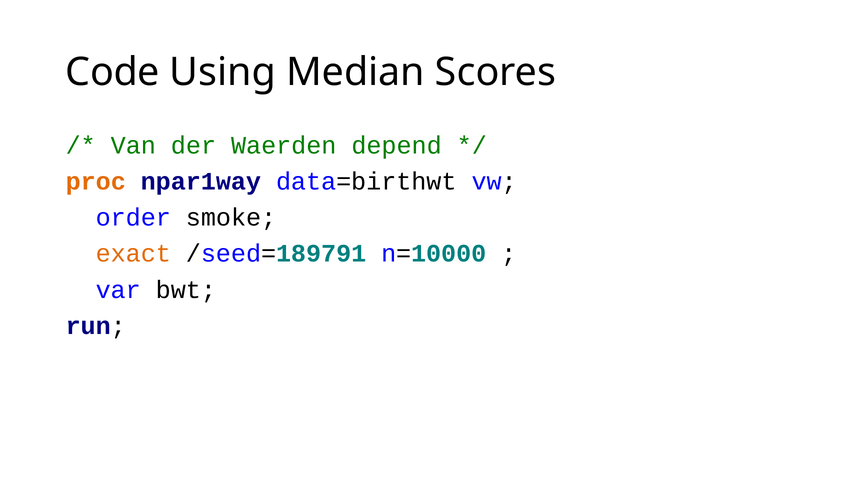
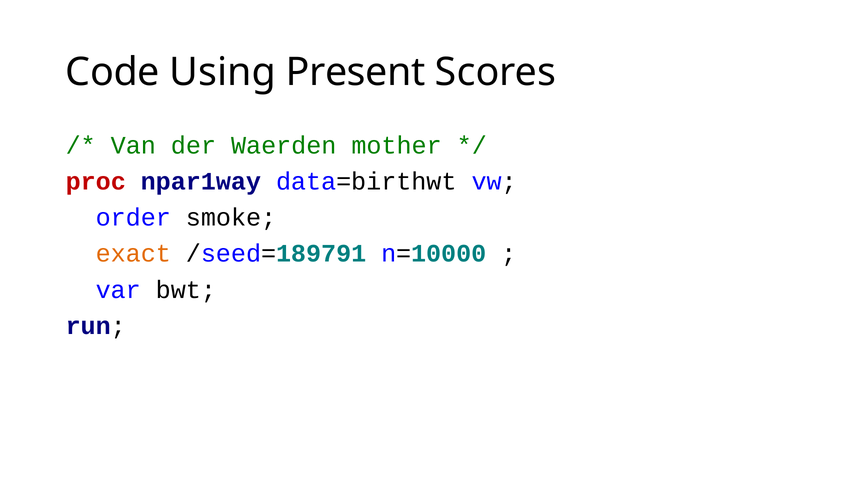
Median: Median -> Present
depend: depend -> mother
proc colour: orange -> red
